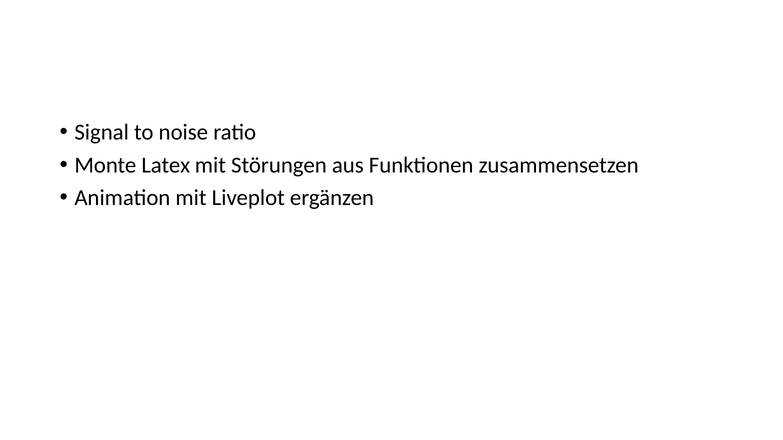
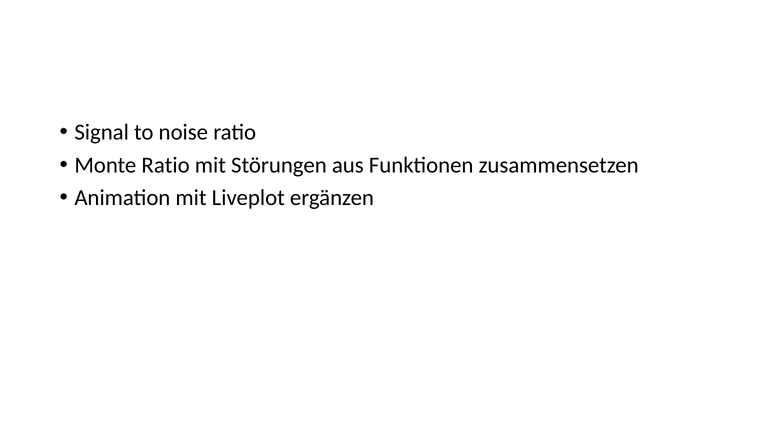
Monte Latex: Latex -> Ratio
